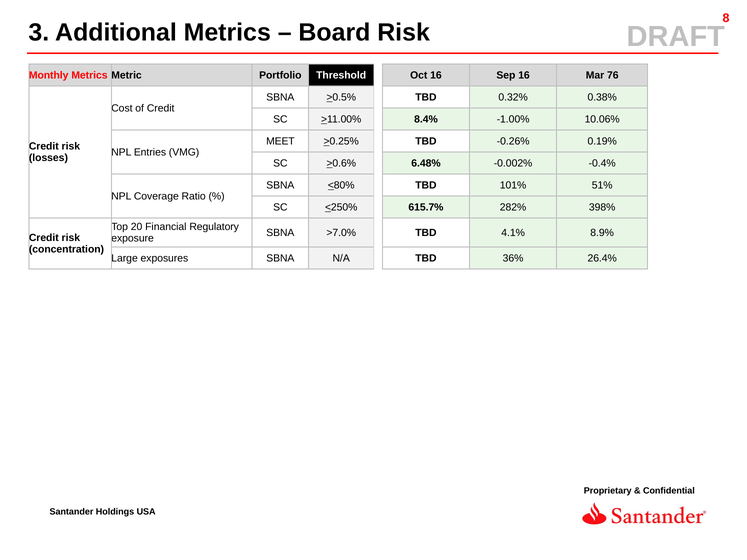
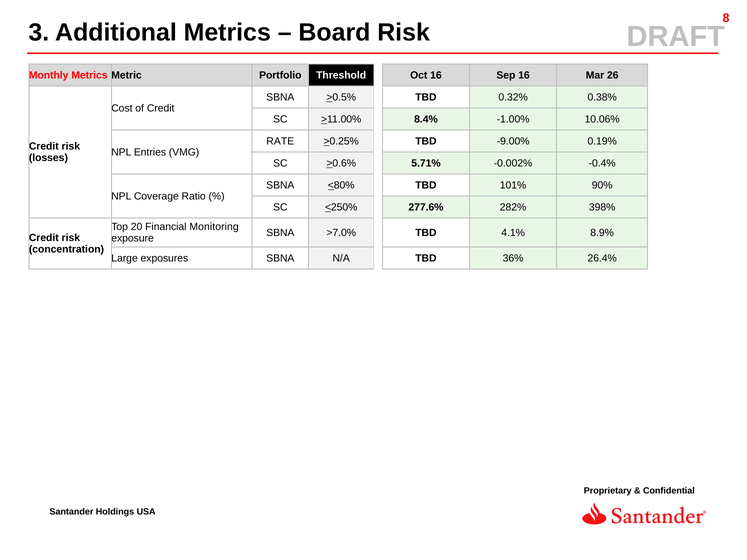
76: 76 -> 26
MEET: MEET -> RATE
-0.26%: -0.26% -> -9.00%
6.48%: 6.48% -> 5.71%
51%: 51% -> 90%
615.7%: 615.7% -> 277.6%
Regulatory: Regulatory -> Monitoring
